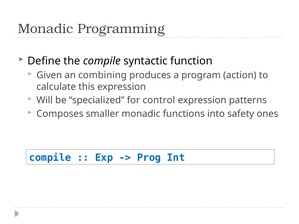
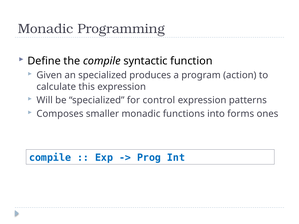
an combining: combining -> specialized
safety: safety -> forms
